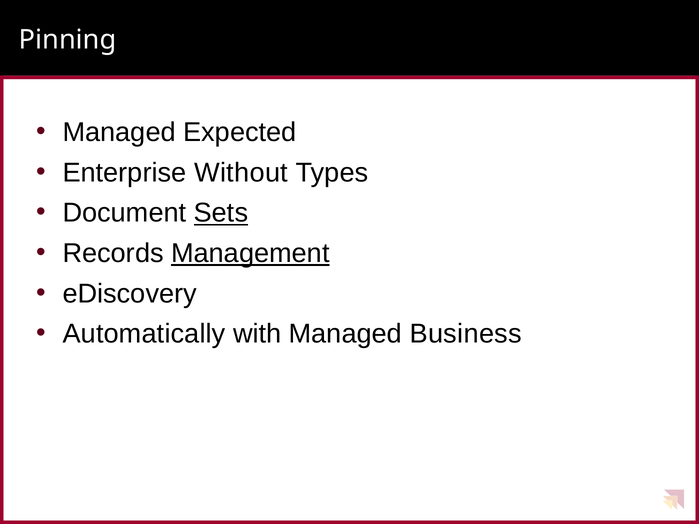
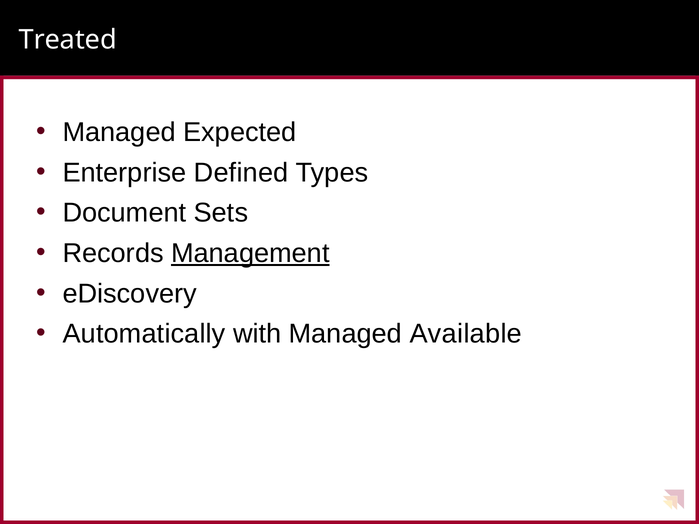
Pinning: Pinning -> Treated
Without: Without -> Defined
Sets underline: present -> none
Business: Business -> Available
